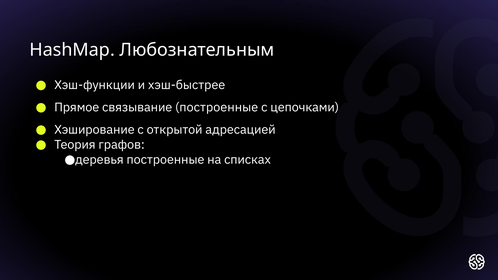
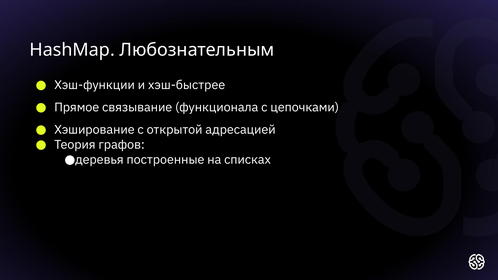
связывание построенные: построенные -> функционала
